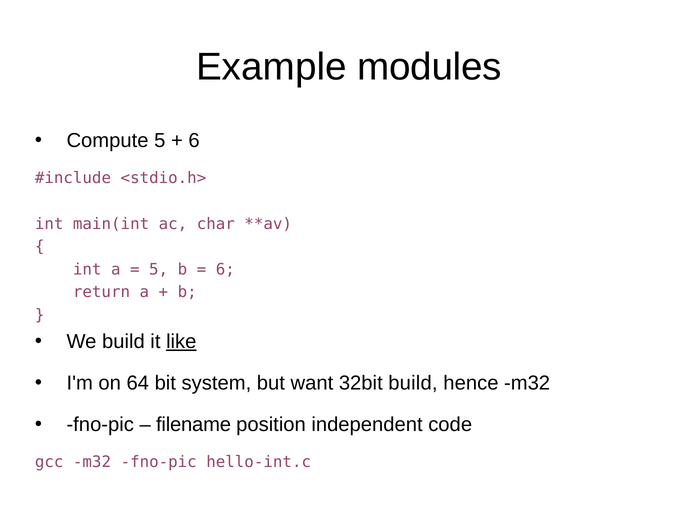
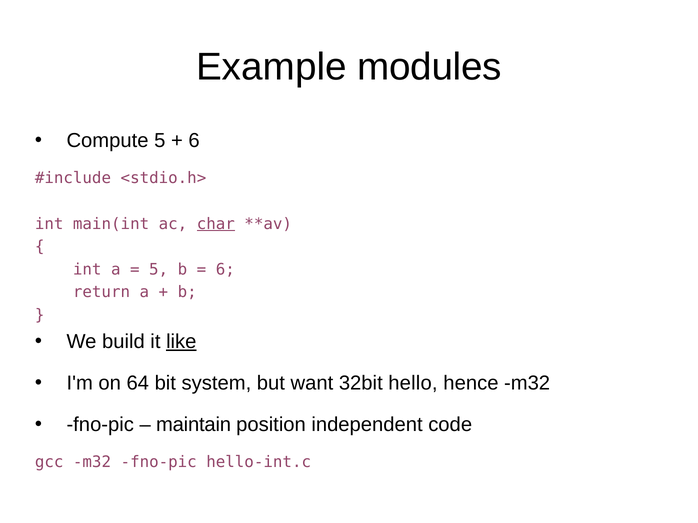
char underline: none -> present
32bit build: build -> hello
filename: filename -> maintain
